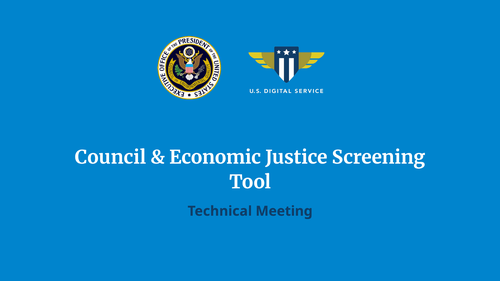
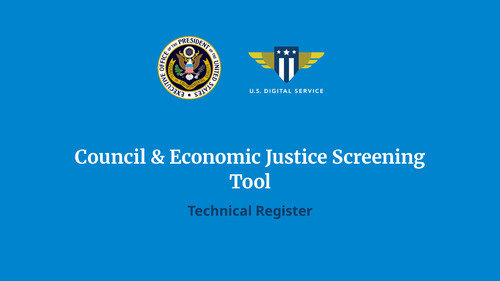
Meeting: Meeting -> Register
